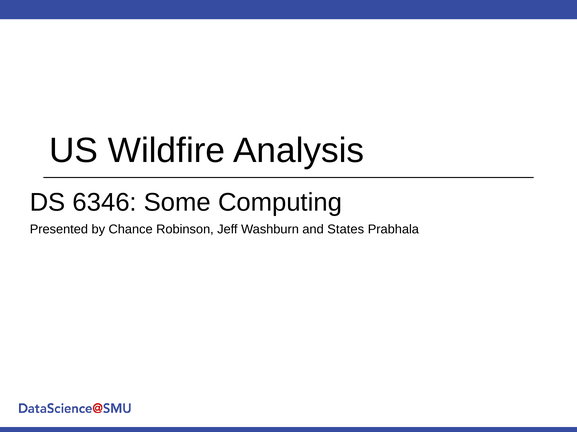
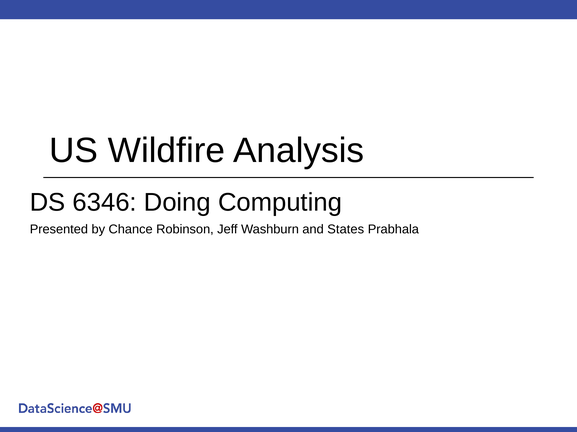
Some: Some -> Doing
